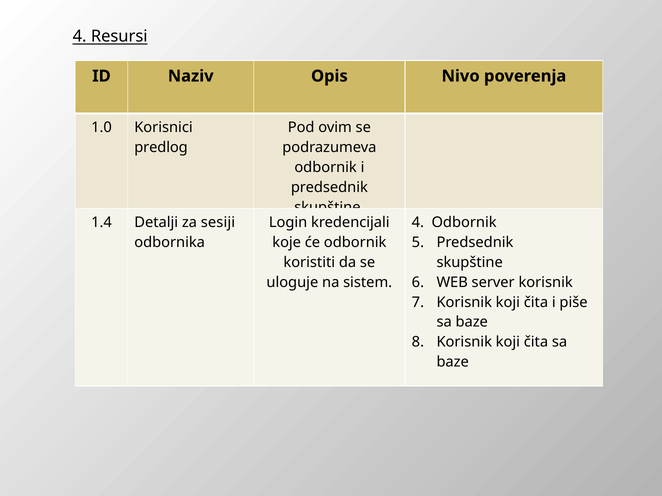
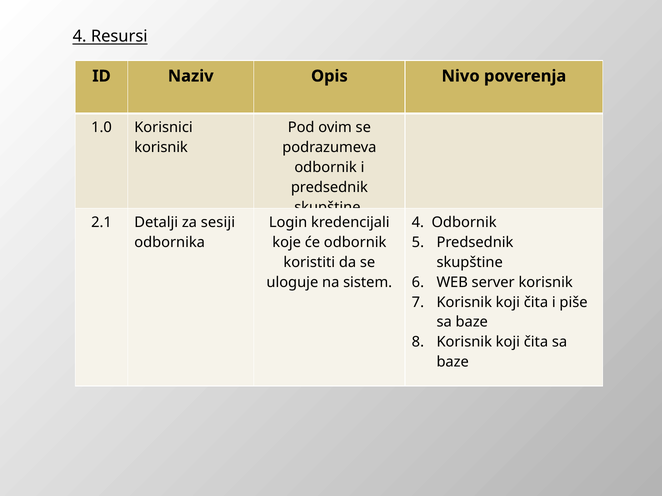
predlog at (161, 148): predlog -> korisnik
1.4: 1.4 -> 2.1
